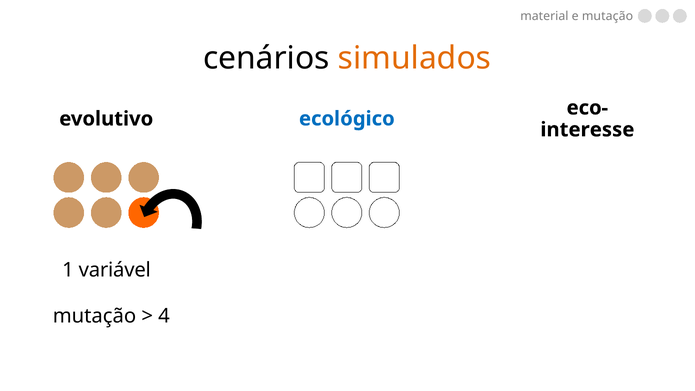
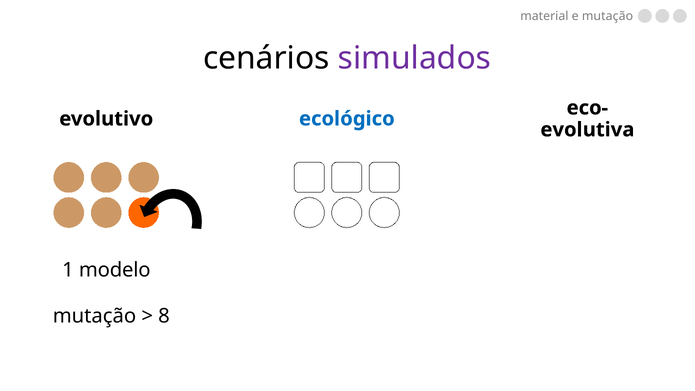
simulados colour: orange -> purple
interesse: interesse -> evolutiva
variável: variável -> modelo
4: 4 -> 8
